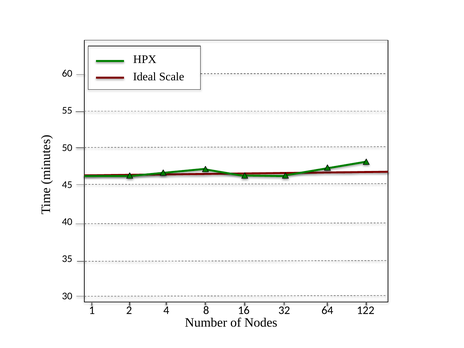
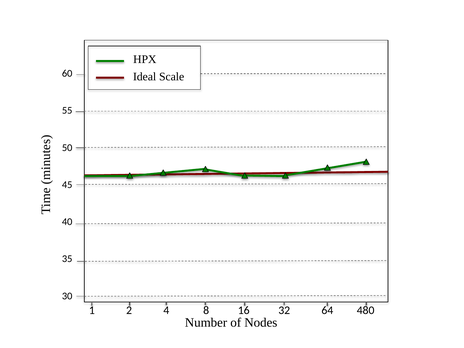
122: 122 -> 480
